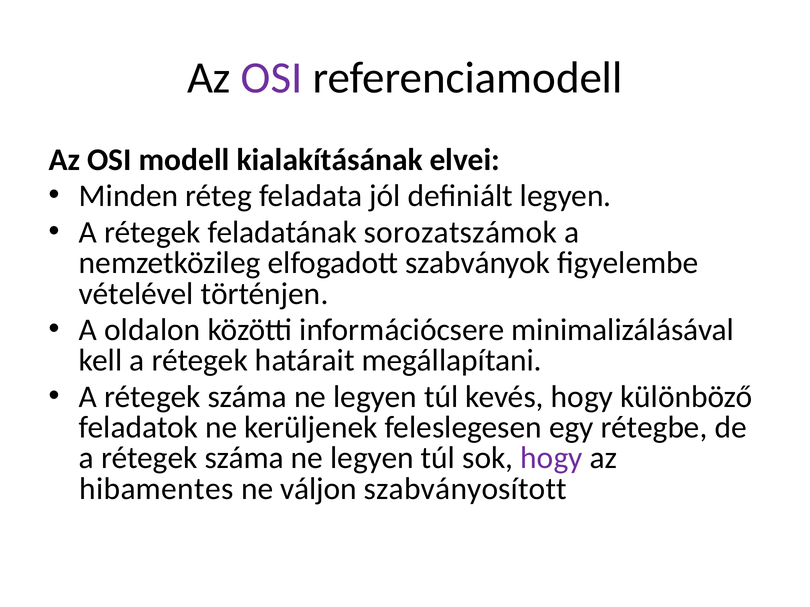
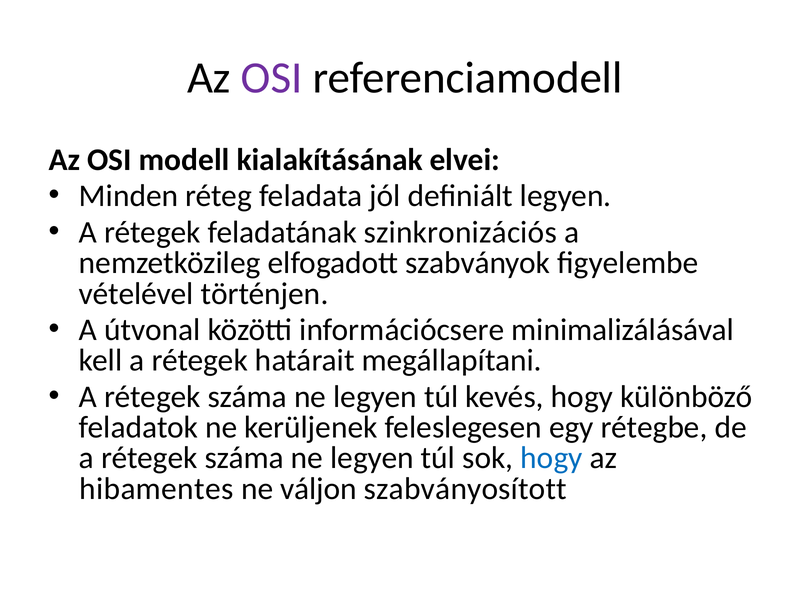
sorozatszámok: sorozatszámok -> szinkronizációs
oldalon: oldalon -> útvonal
hogy at (552, 458) colour: purple -> blue
